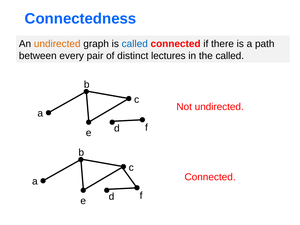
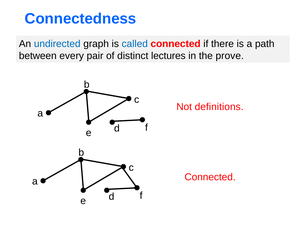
undirected at (57, 44) colour: orange -> blue
the called: called -> prove
Not undirected: undirected -> definitions
